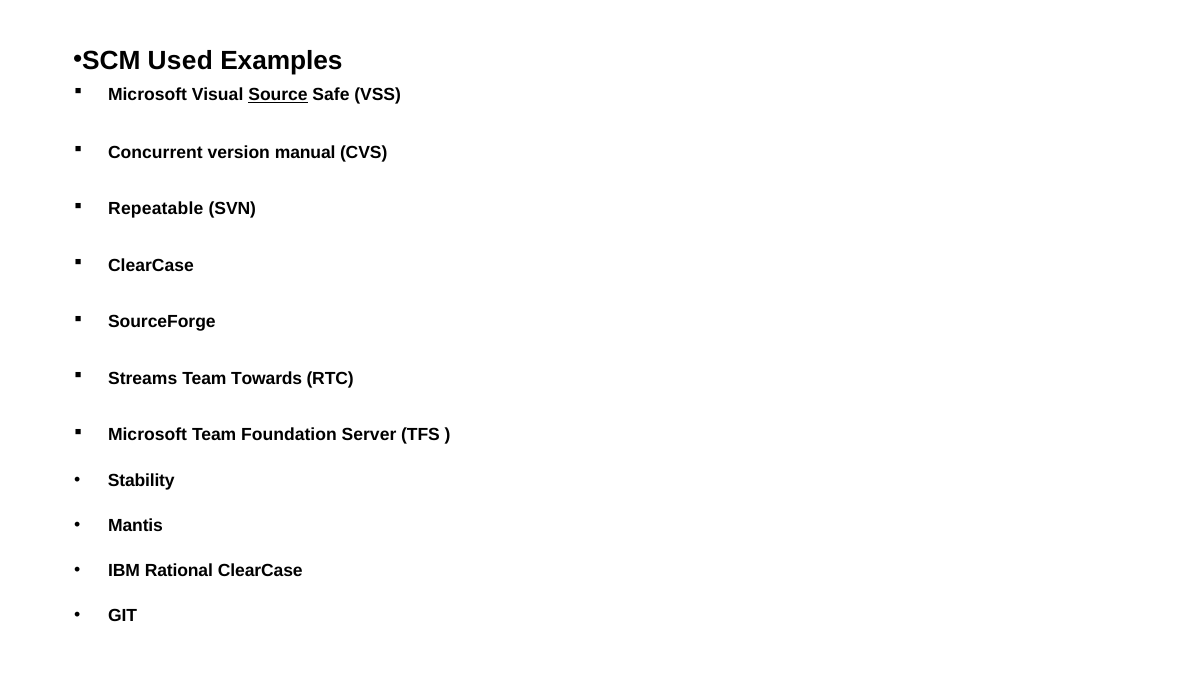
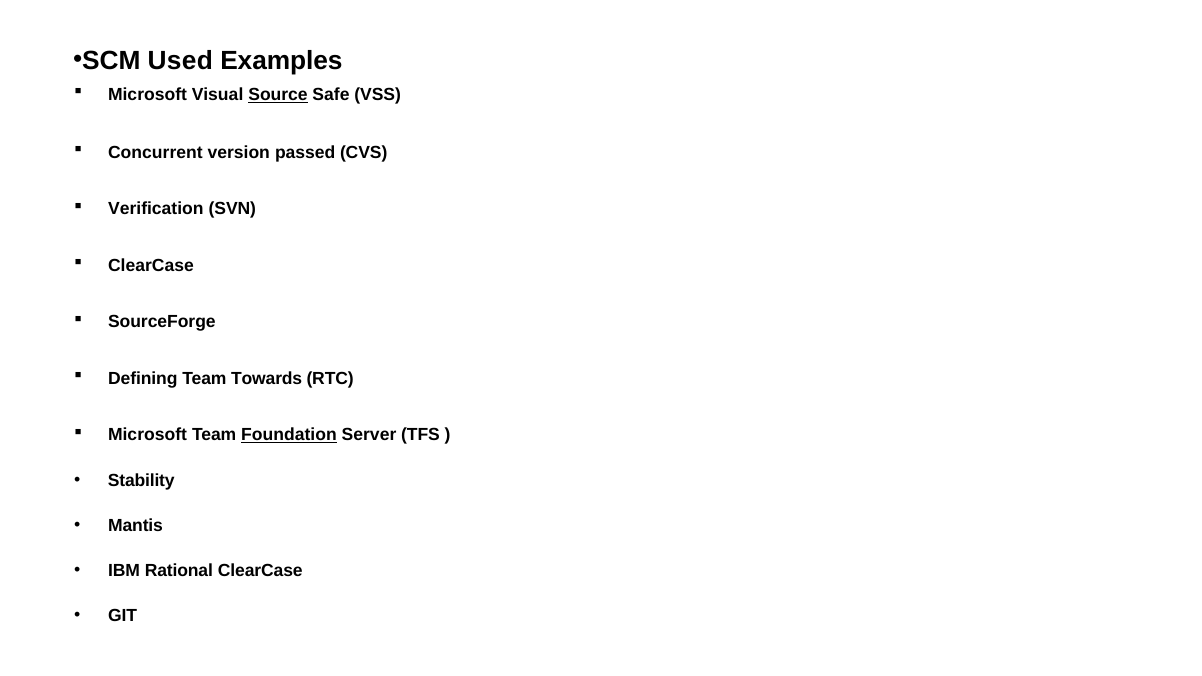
manual: manual -> passed
Repeatable: Repeatable -> Verification
Streams: Streams -> Defining
Foundation underline: none -> present
